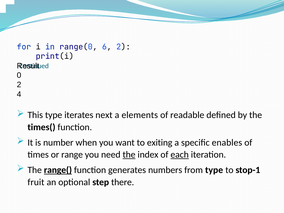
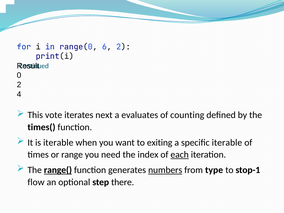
This type: type -> vote
elements: elements -> evaluates
readable: readable -> counting
is number: number -> iterable
specific enables: enables -> iterable
the at (129, 155) underline: present -> none
numbers underline: none -> present
fruit: fruit -> flow
